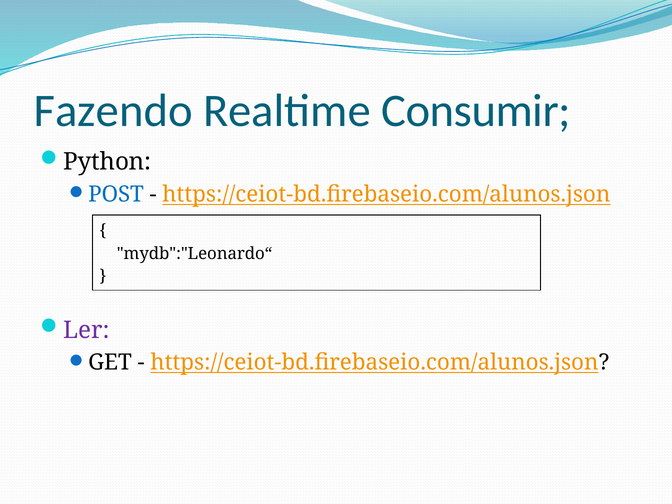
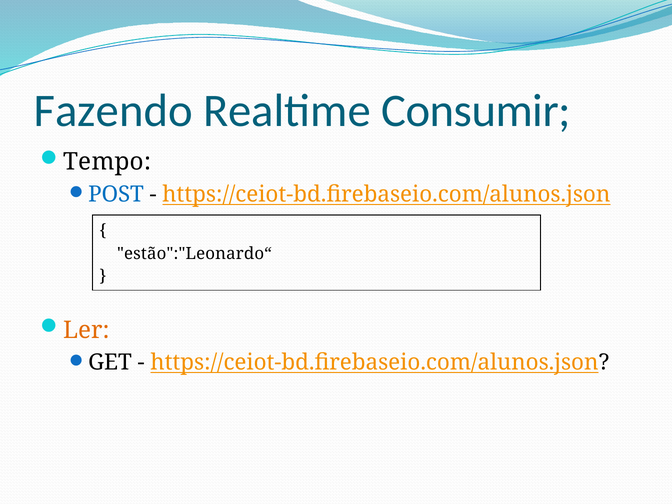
Python: Python -> Tempo
mydb":"Leonardo“: mydb":"Leonardo“ -> estão":"Leonardo“
Ler colour: purple -> orange
